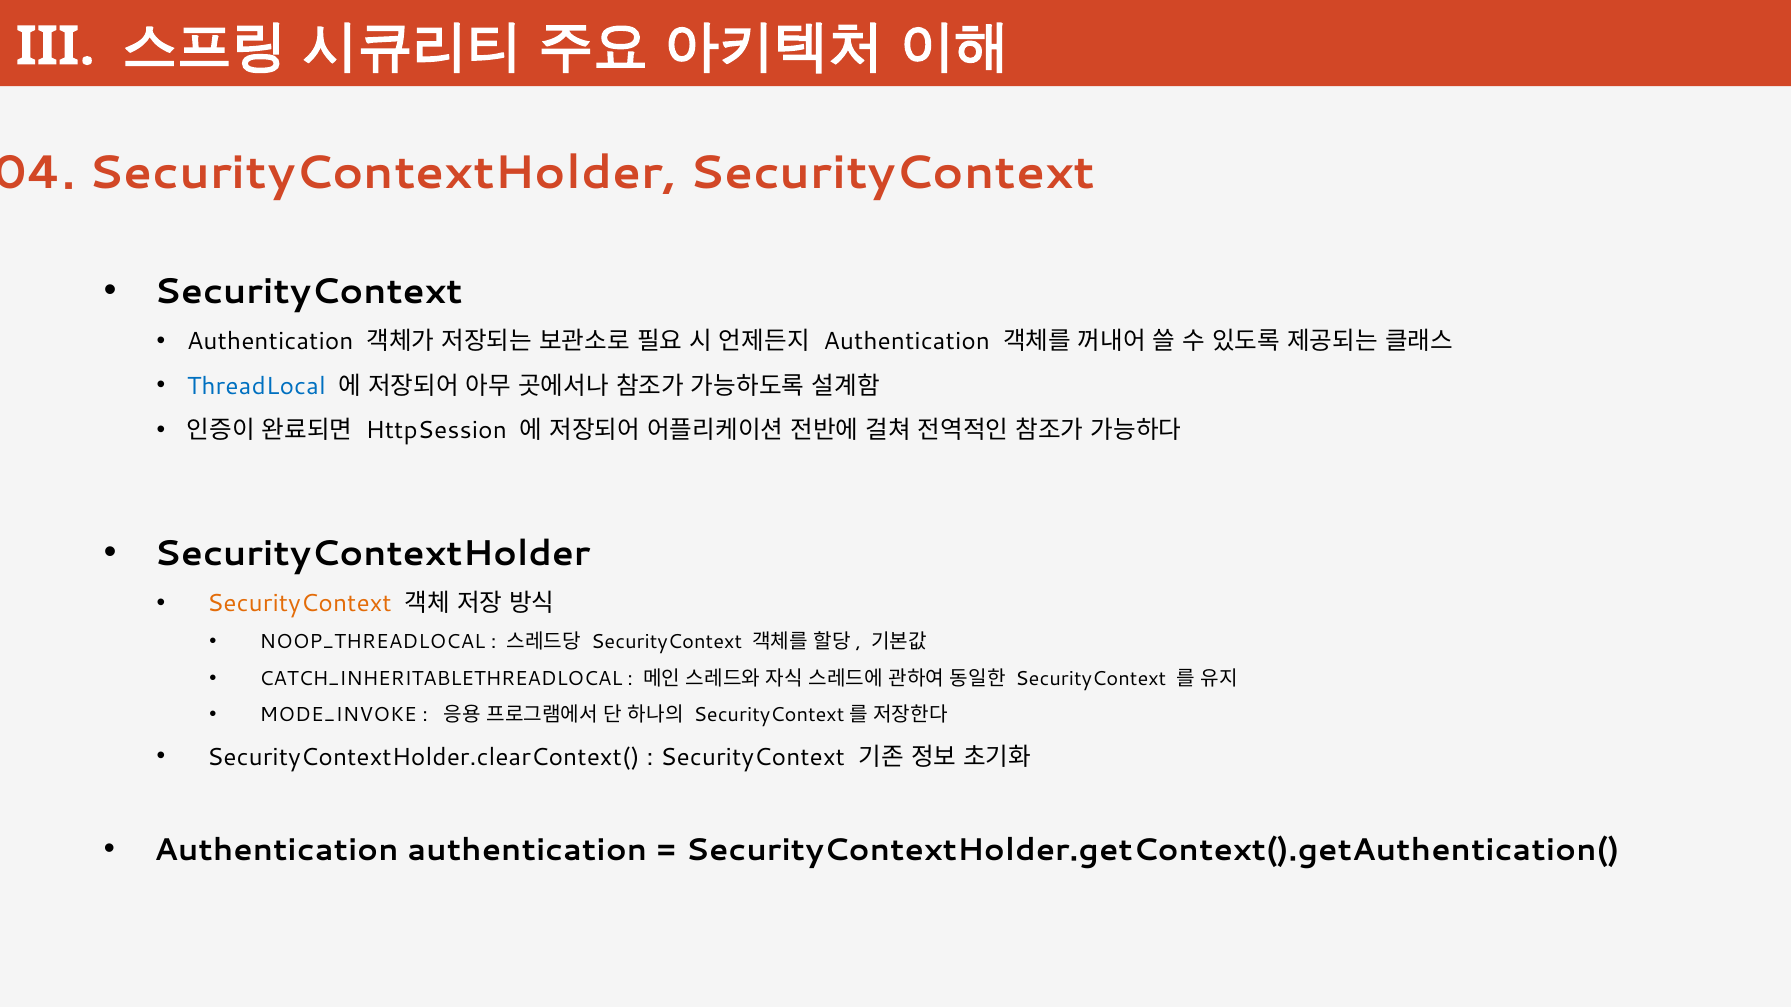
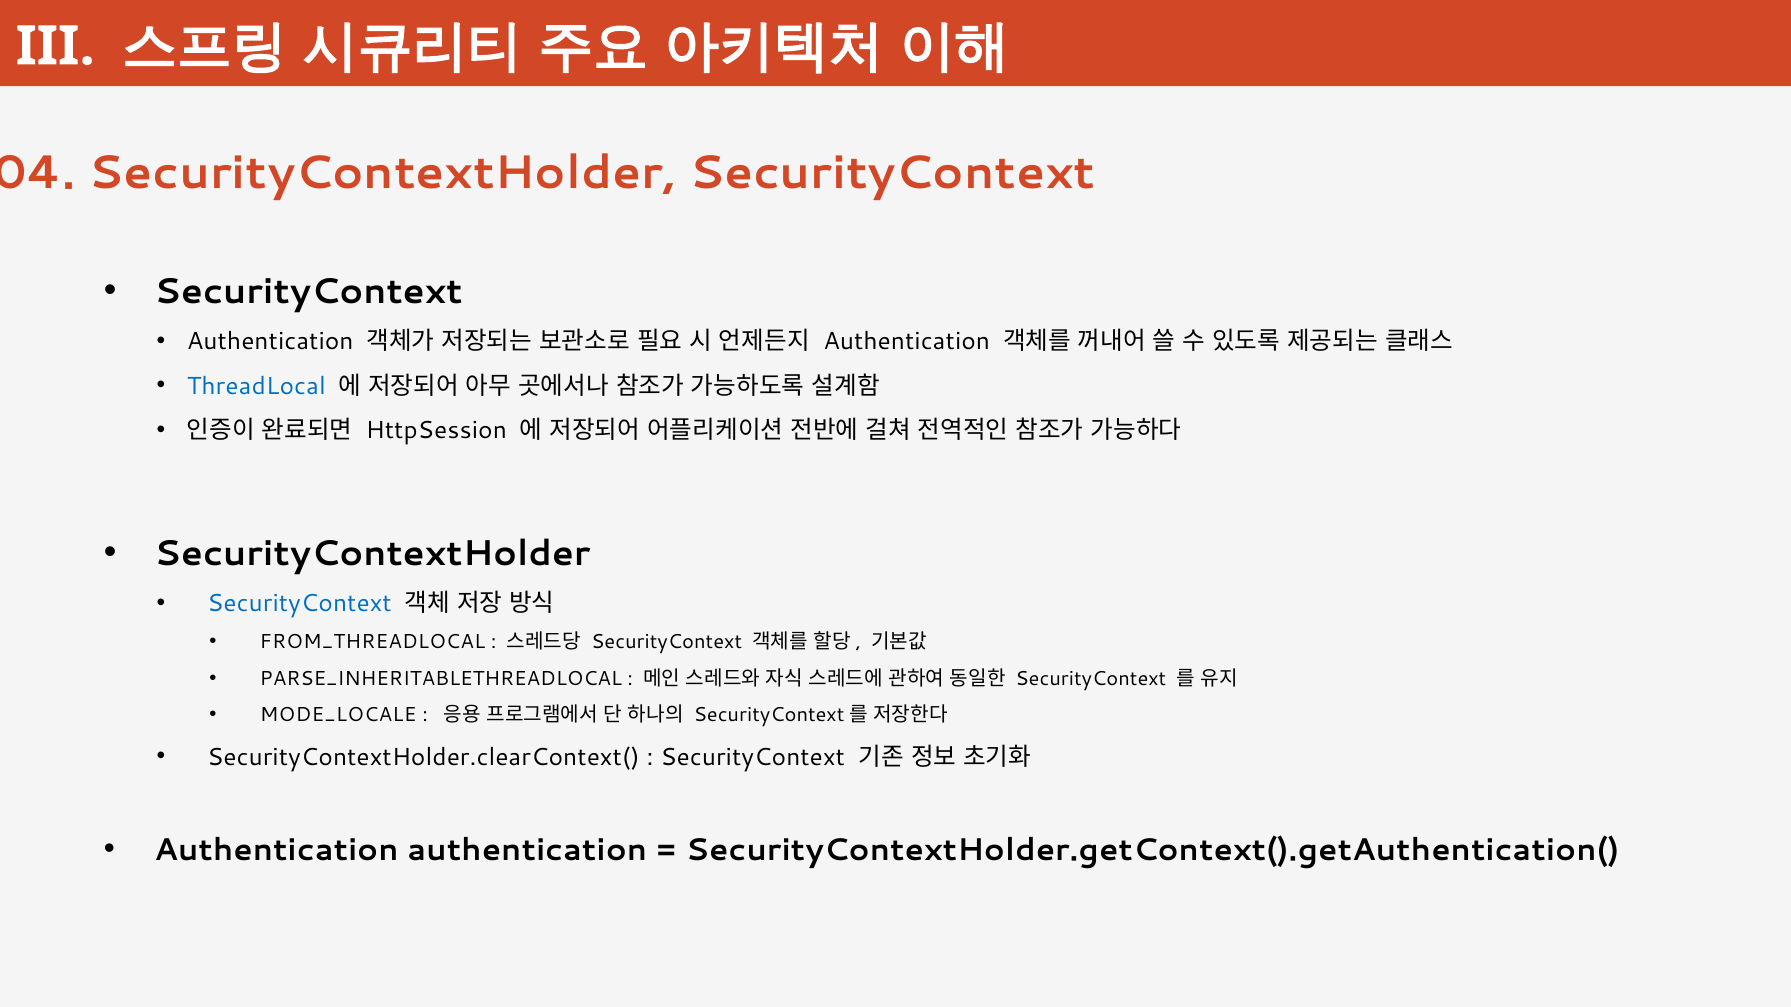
SecurityContext at (299, 604) colour: orange -> blue
NOOP_THREADLOCAL: NOOP_THREADLOCAL -> FROM_THREADLOCAL
CATCH_INHERITABLETHREADLOCAL: CATCH_INHERITABLETHREADLOCAL -> PARSE_INHERITABLETHREADLOCAL
MODE_INVOKE: MODE_INVOKE -> MODE_LOCALE
